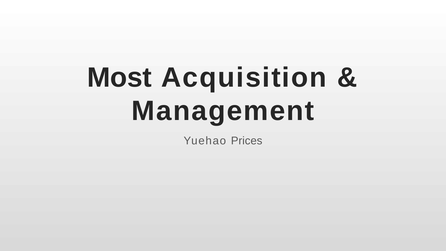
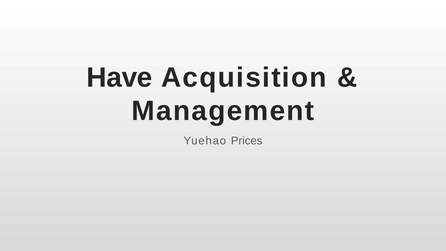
Most: Most -> Have
